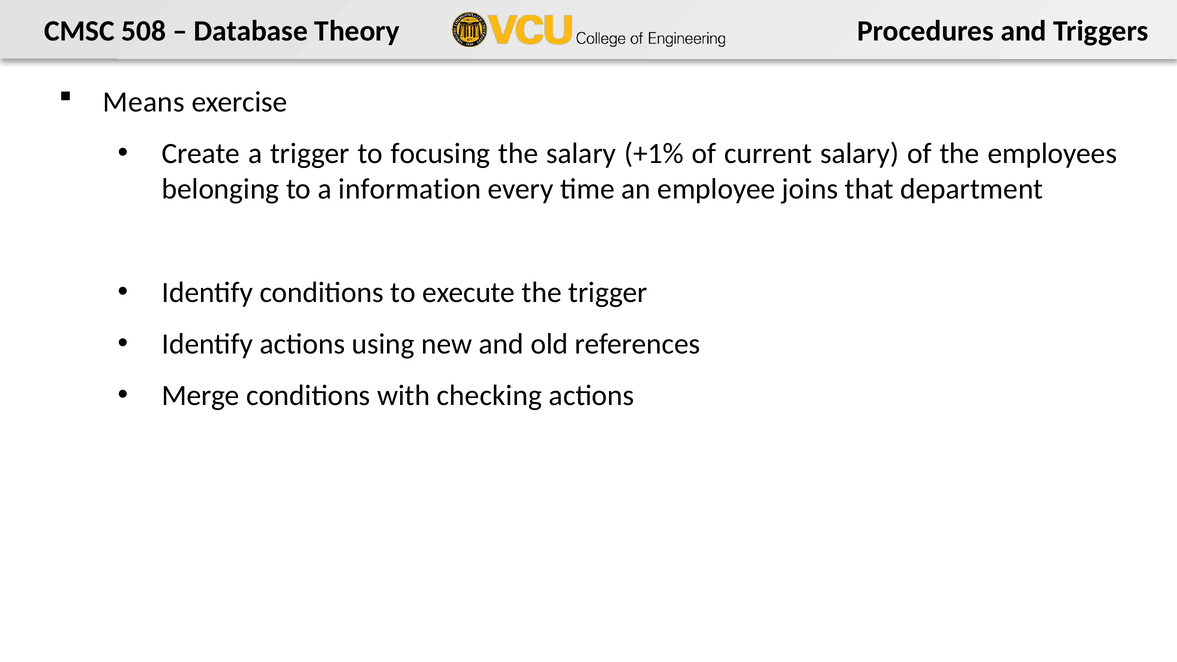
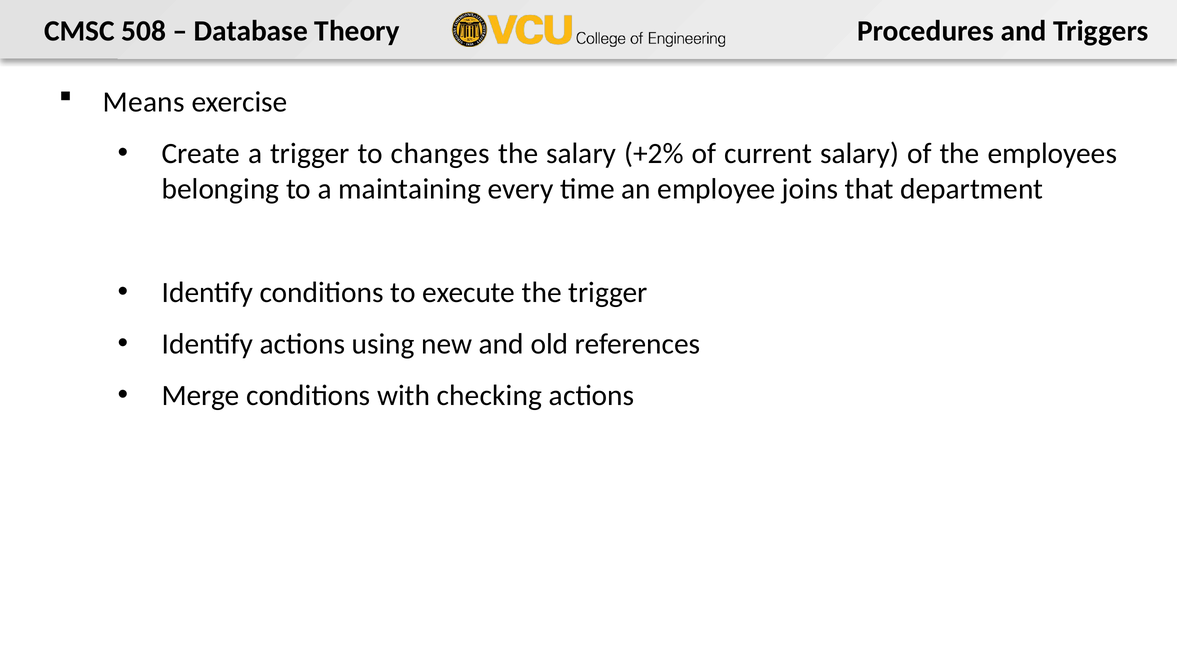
focusing: focusing -> changes
+1%: +1% -> +2%
information: information -> maintaining
